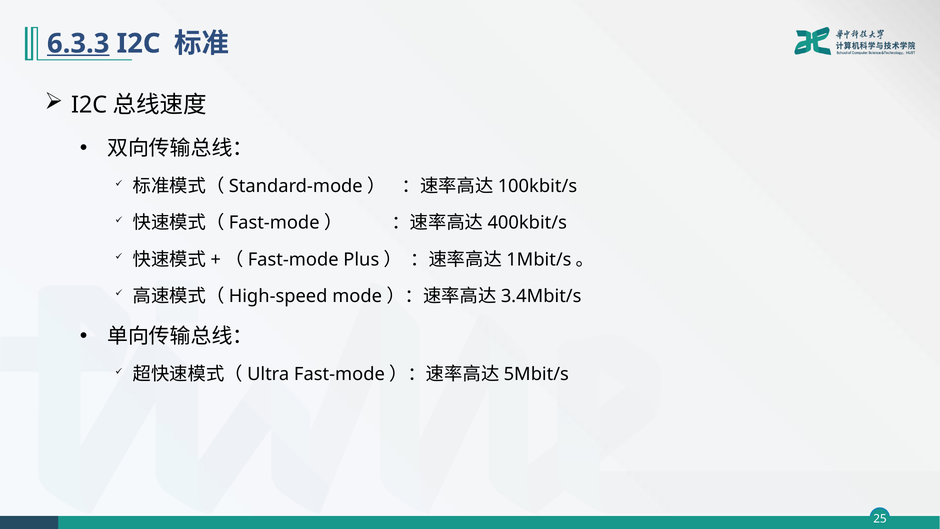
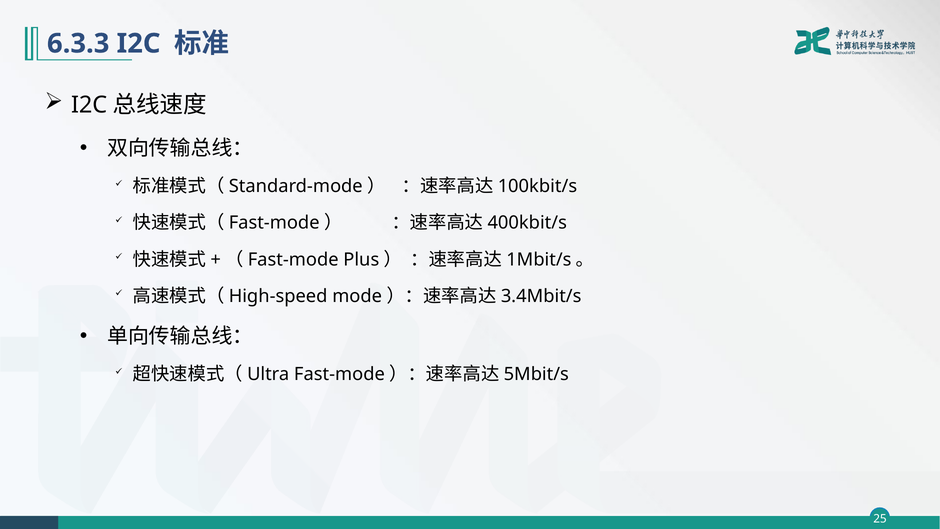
6.3.3 underline: present -> none
